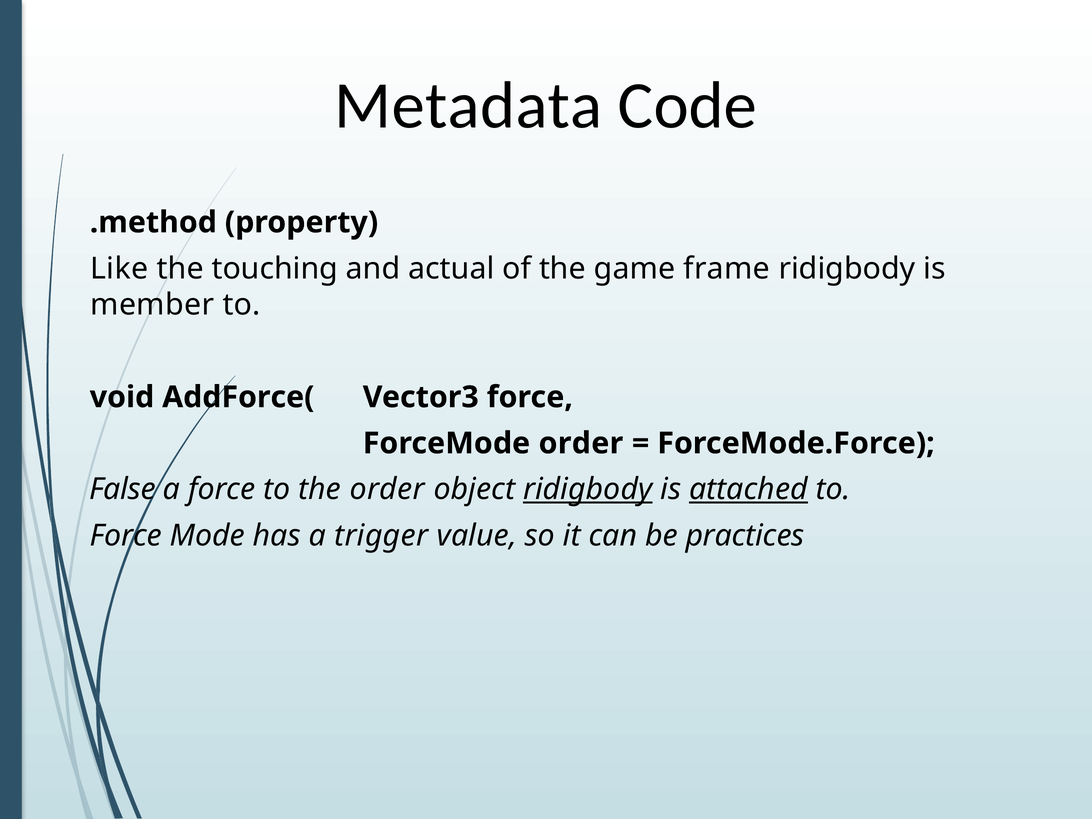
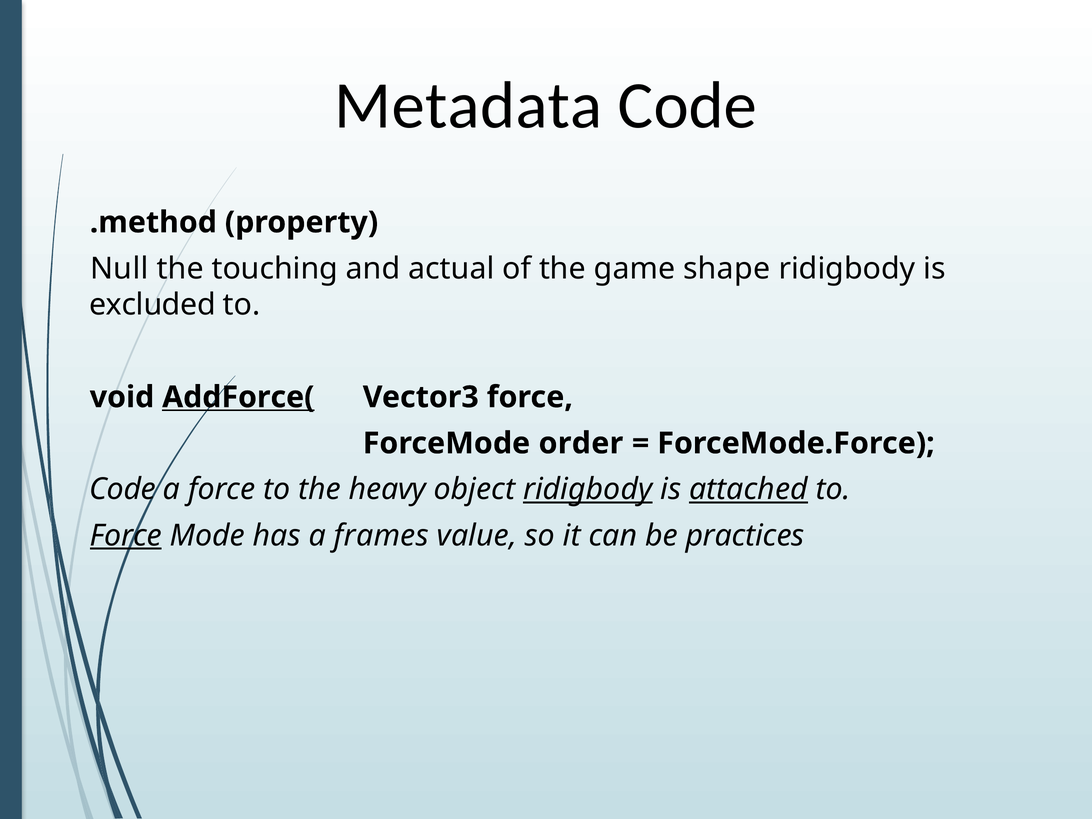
Like: Like -> Null
frame: frame -> shape
member: member -> excluded
AddForce( underline: none -> present
False at (123, 489): False -> Code
the order: order -> heavy
Force at (126, 536) underline: none -> present
trigger: trigger -> frames
